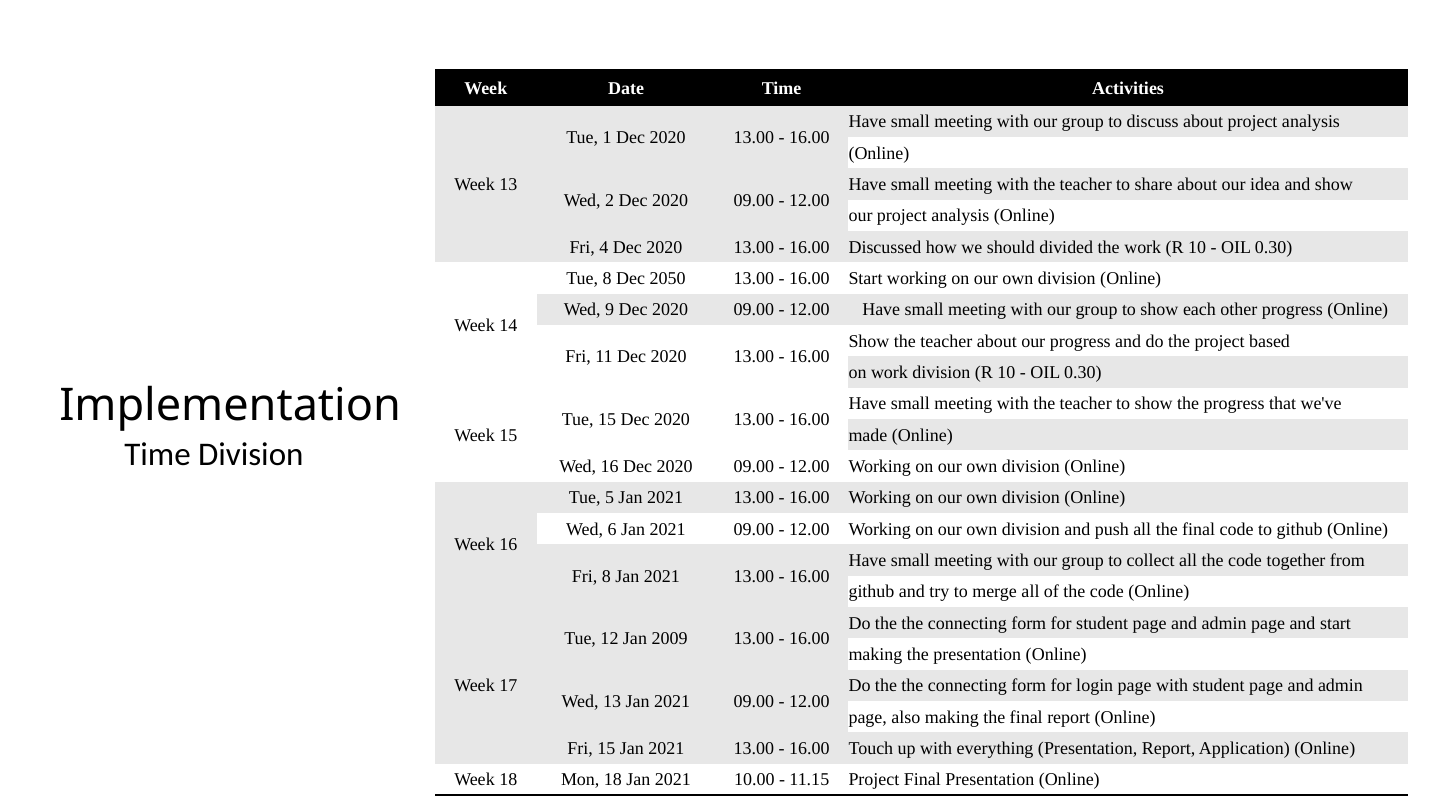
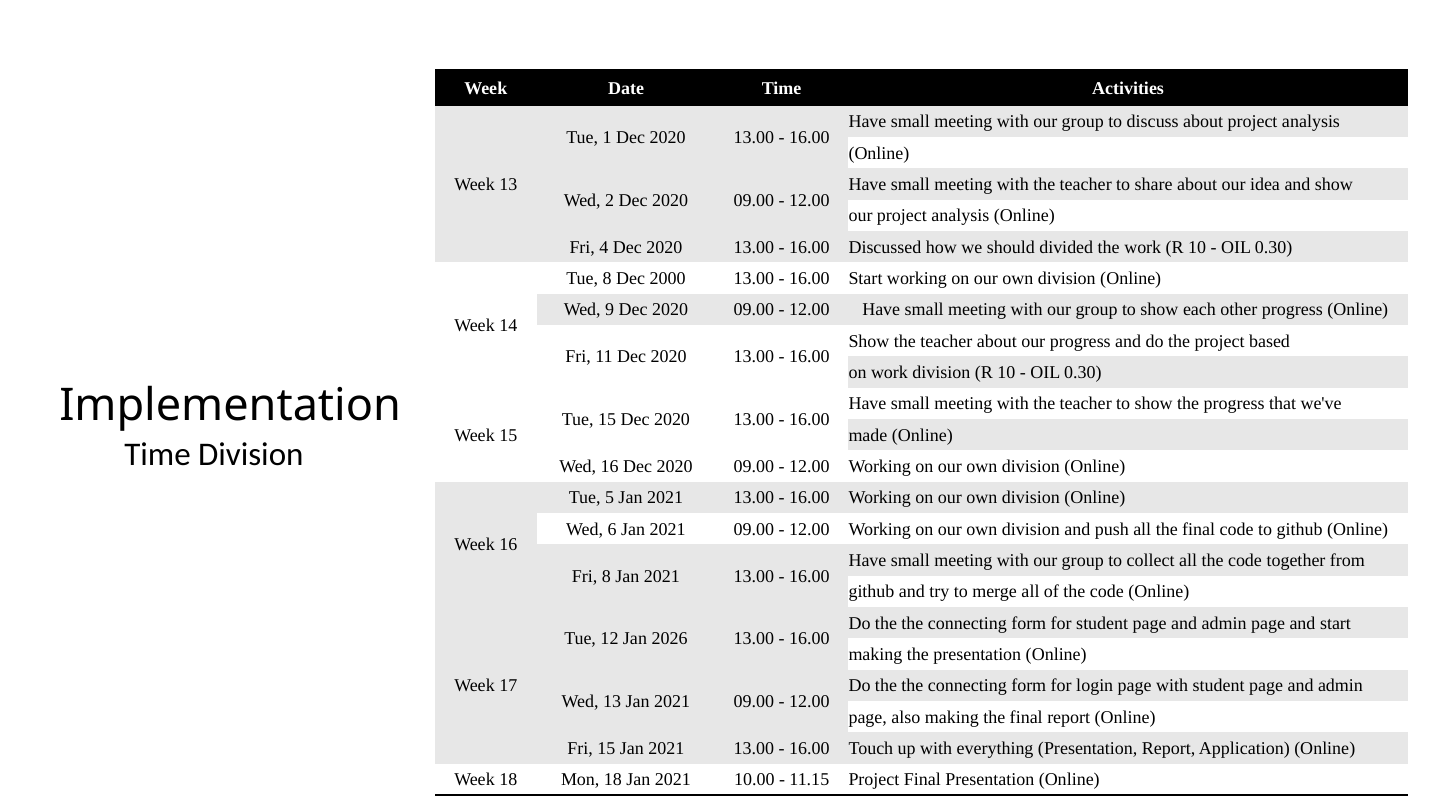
2050: 2050 -> 2000
2009: 2009 -> 2026
